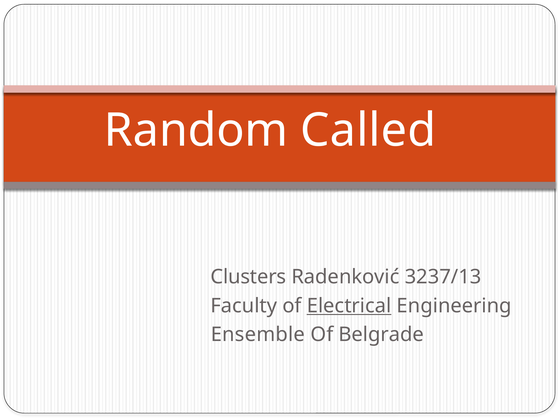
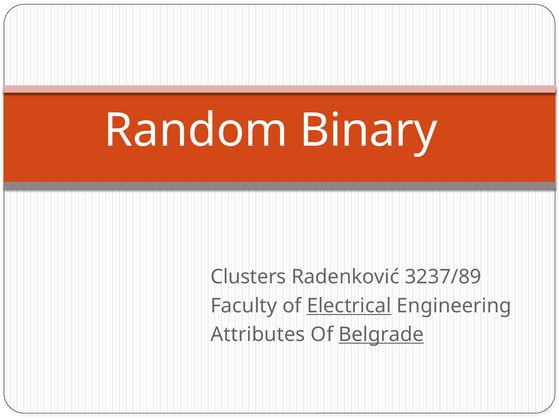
Called: Called -> Binary
3237/13: 3237/13 -> 3237/89
Ensemble: Ensemble -> Attributes
Belgrade underline: none -> present
